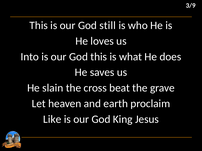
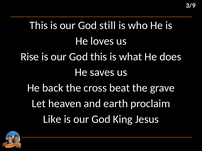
Into: Into -> Rise
slain: slain -> back
